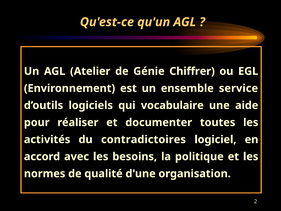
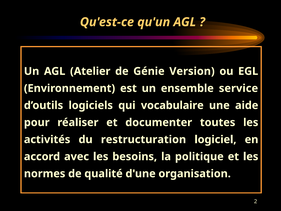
Chiffrer: Chiffrer -> Version
contradictoires: contradictoires -> restructuration
